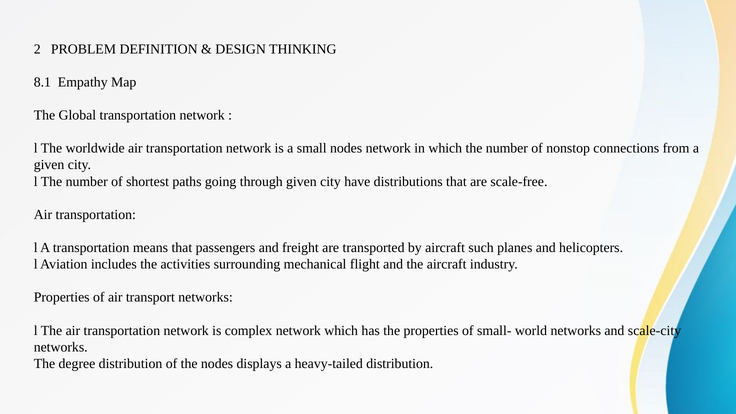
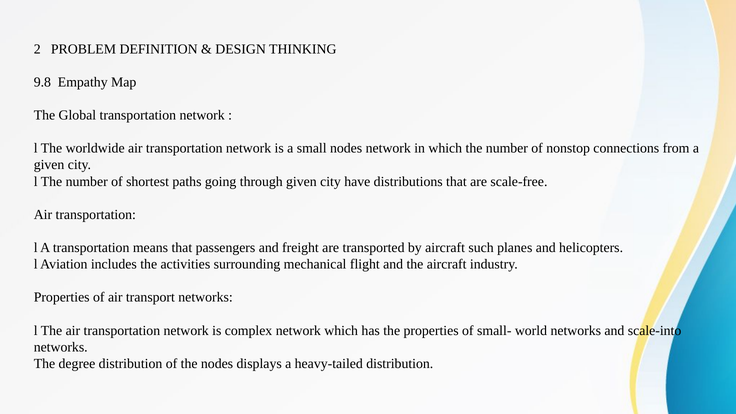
8.1: 8.1 -> 9.8
scale-city: scale-city -> scale-into
